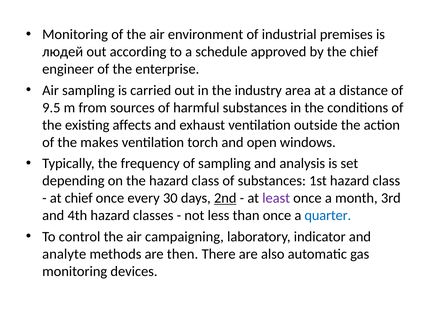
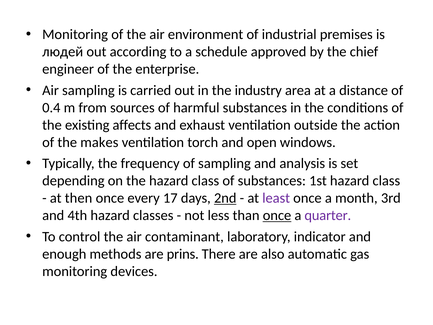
9.5: 9.5 -> 0.4
at chief: chief -> then
30: 30 -> 17
once at (277, 215) underline: none -> present
quarter colour: blue -> purple
campaigning: campaigning -> contaminant
analyte: analyte -> enough
then: then -> prins
